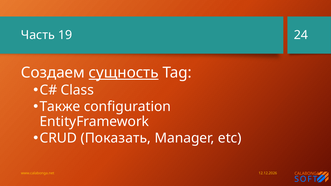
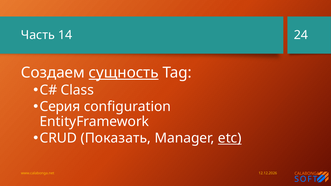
19: 19 -> 14
Также: Также -> Серия
etc underline: none -> present
